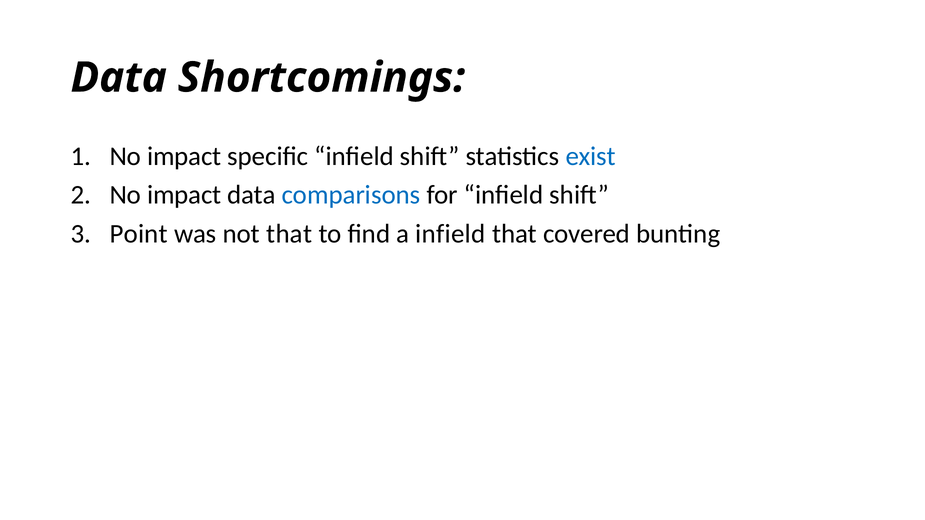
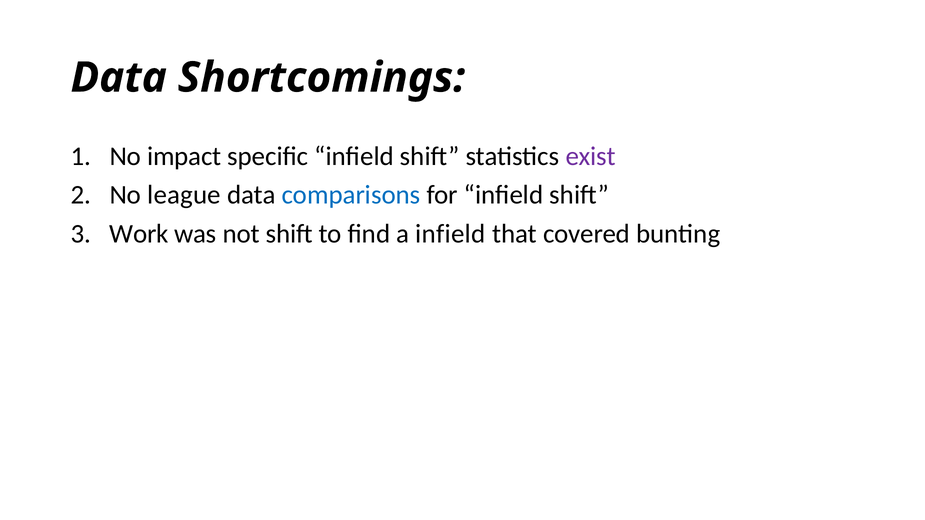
exist colour: blue -> purple
impact at (184, 195): impact -> league
Point: Point -> Work
not that: that -> shift
